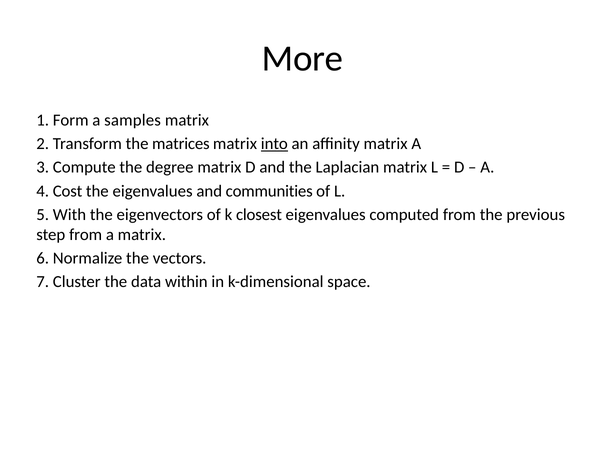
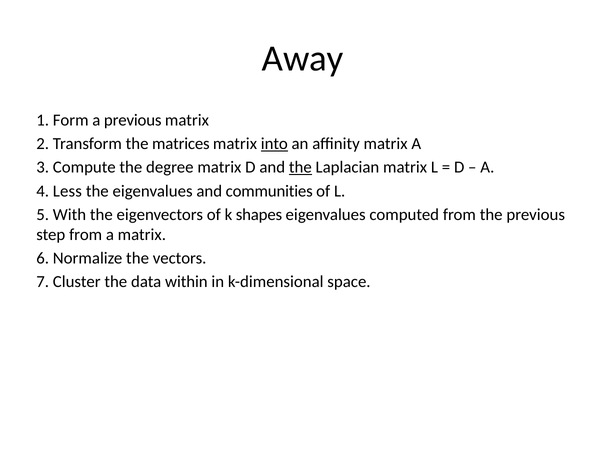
More: More -> Away
a samples: samples -> previous
the at (300, 167) underline: none -> present
Cost: Cost -> Less
closest: closest -> shapes
